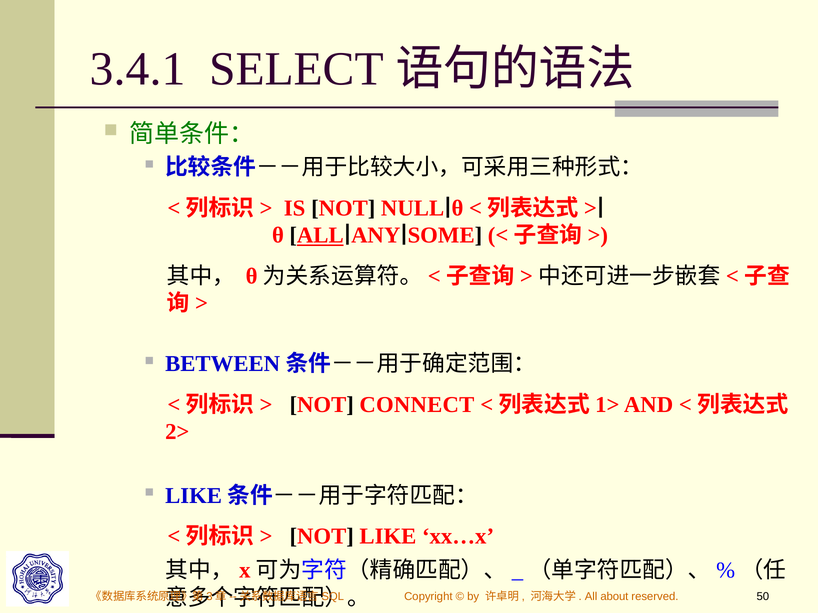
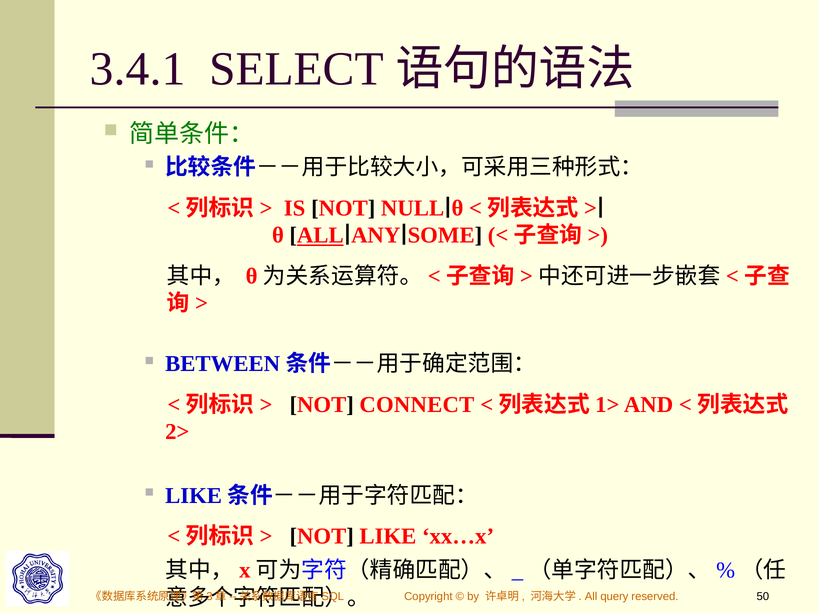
about: about -> query
